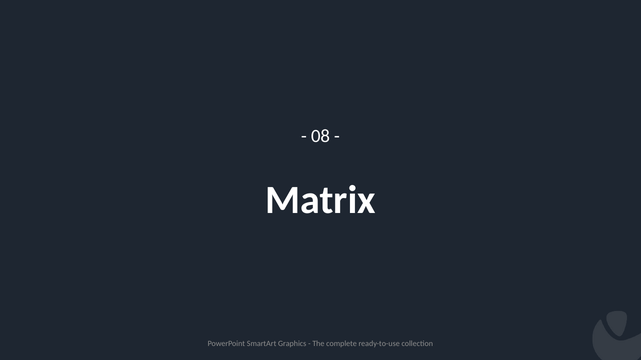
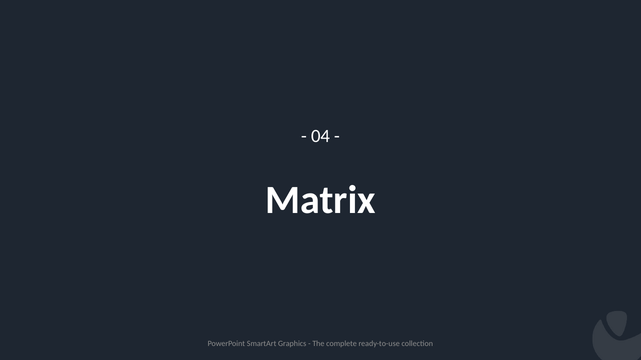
08: 08 -> 04
